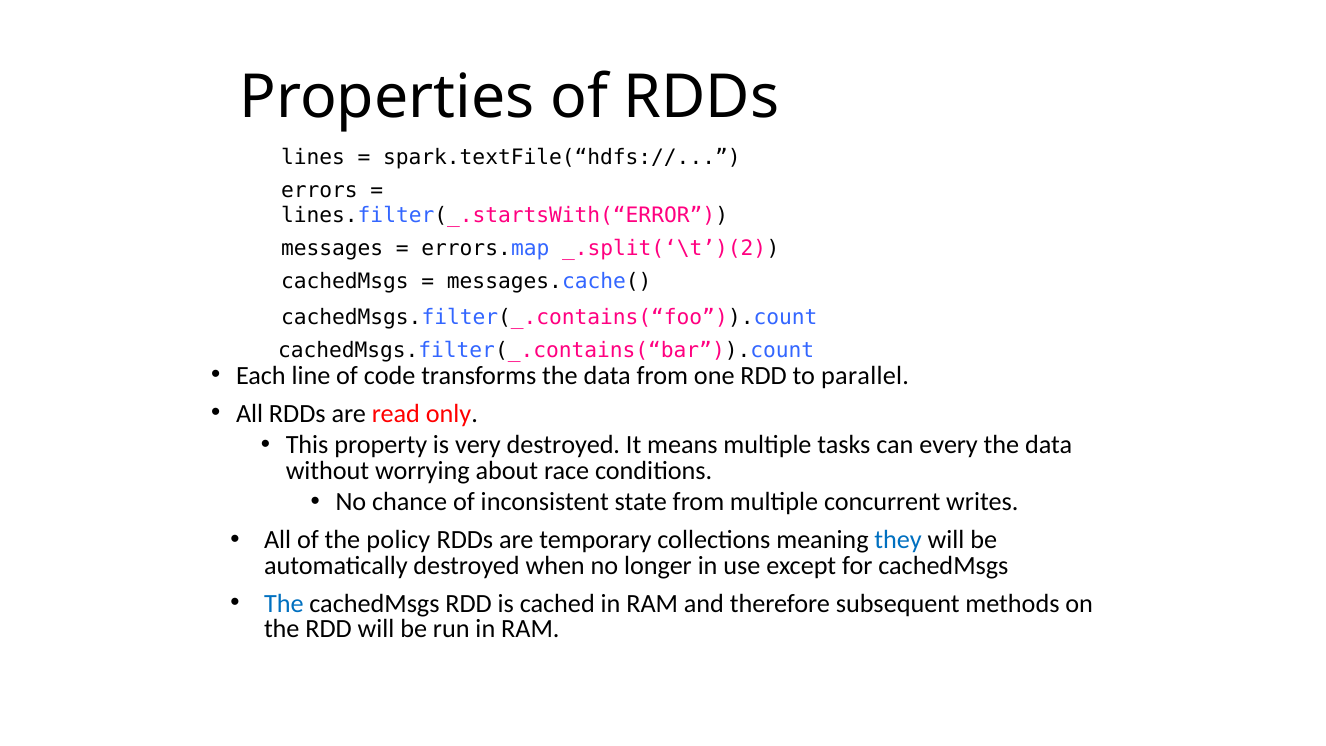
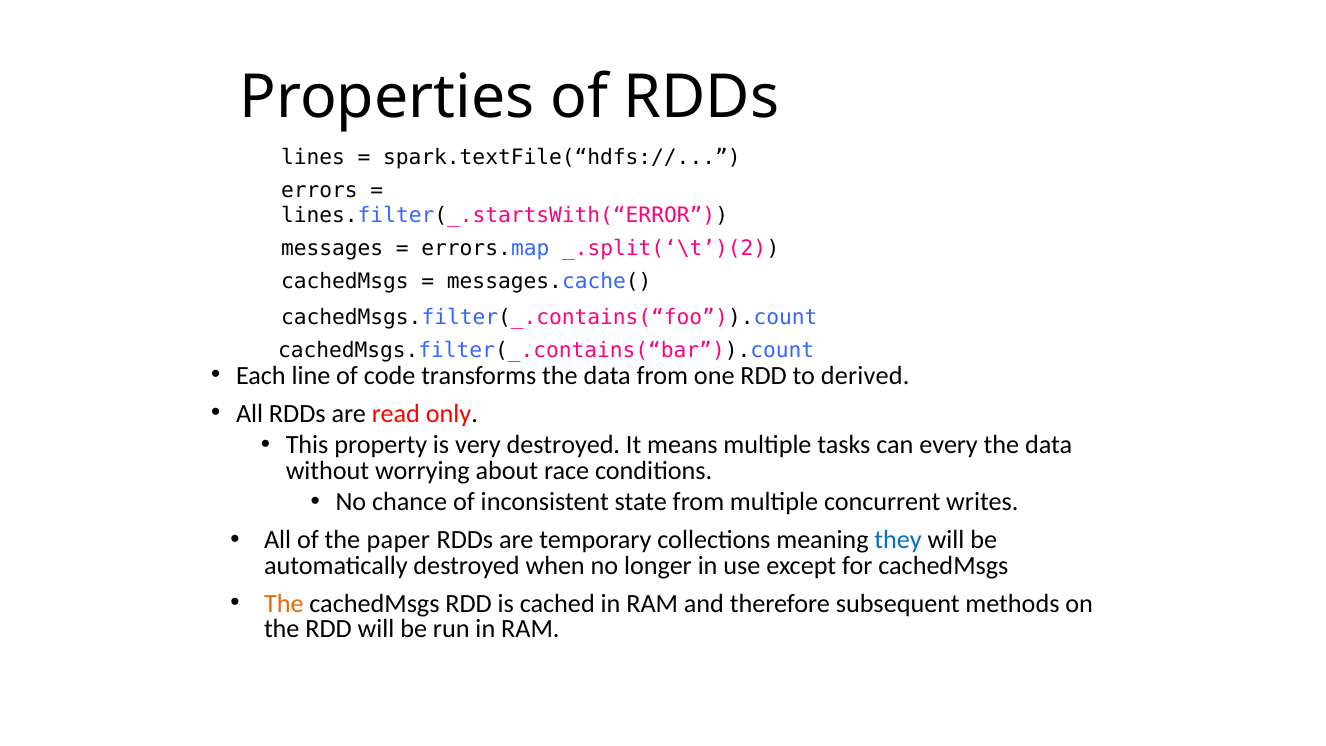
parallel: parallel -> derived
policy: policy -> paper
The at (284, 603) colour: blue -> orange
